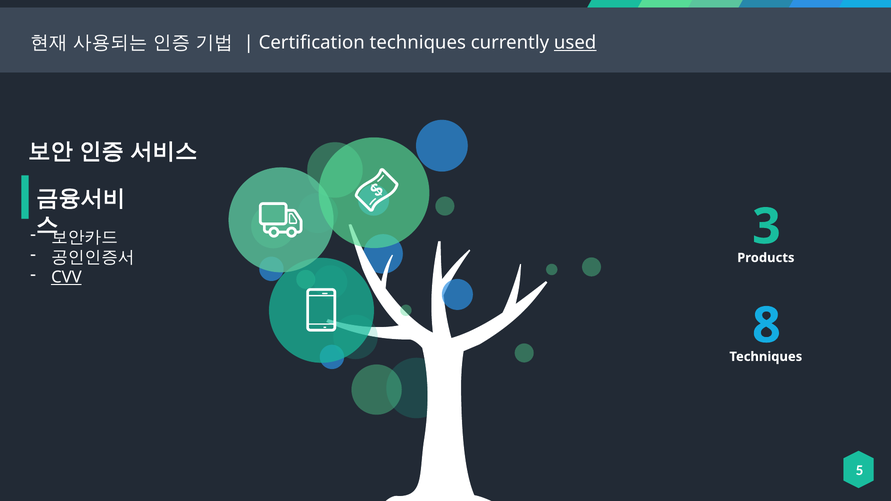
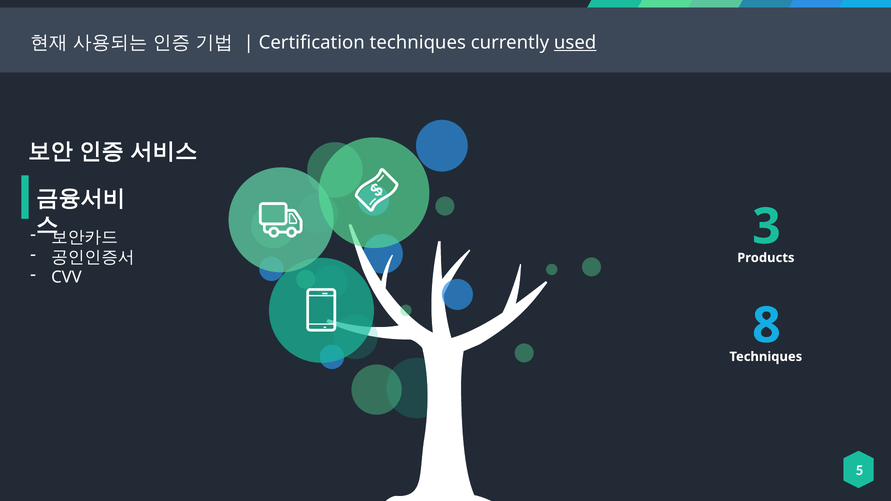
CVV underline: present -> none
